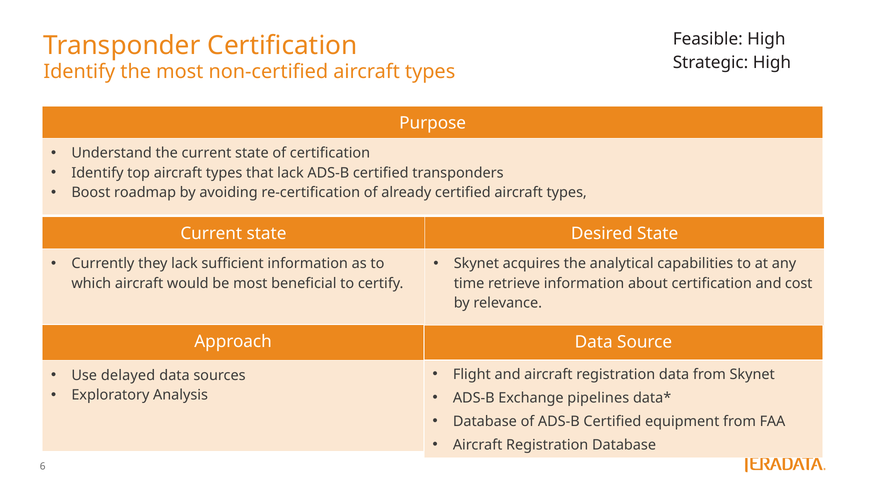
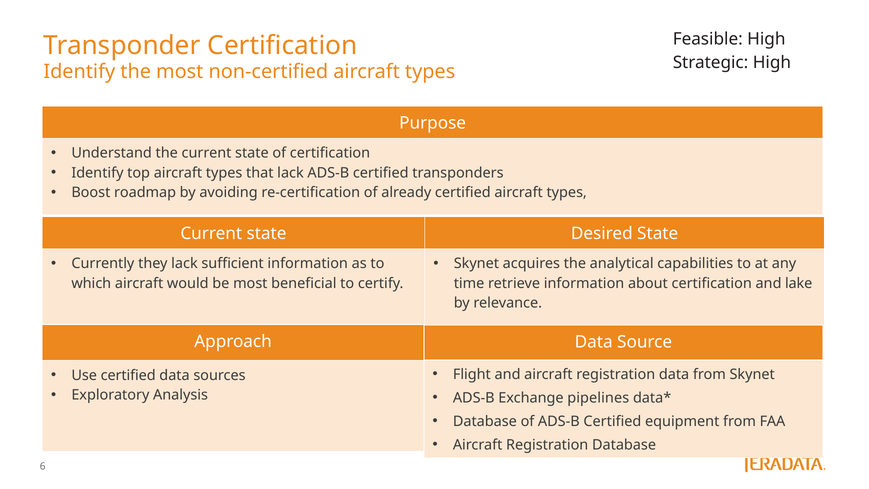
cost: cost -> lake
Use delayed: delayed -> certified
